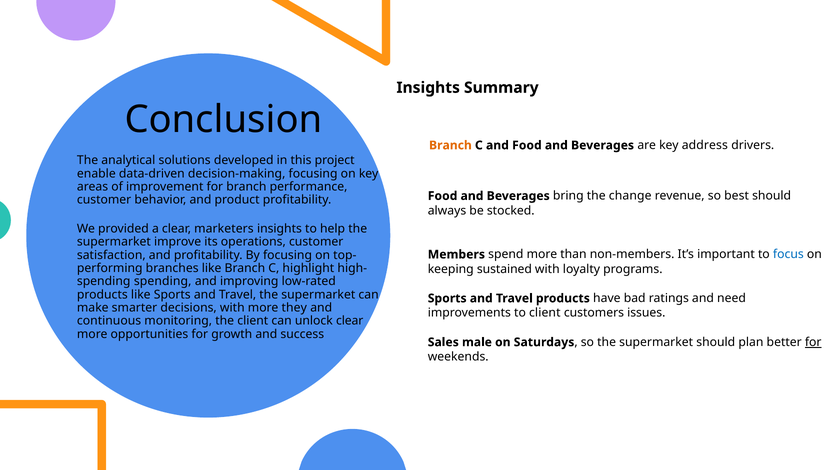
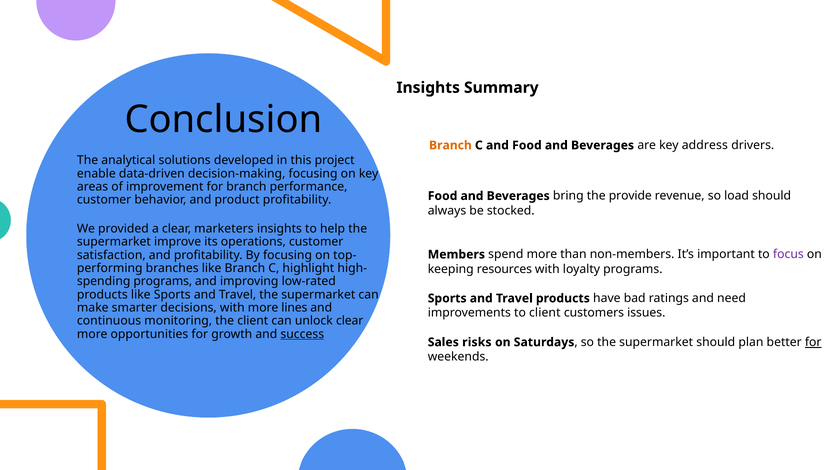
change: change -> provide
best: best -> load
focus colour: blue -> purple
sustained: sustained -> resources
spending at (163, 281): spending -> programs
they: they -> lines
success underline: none -> present
male: male -> risks
